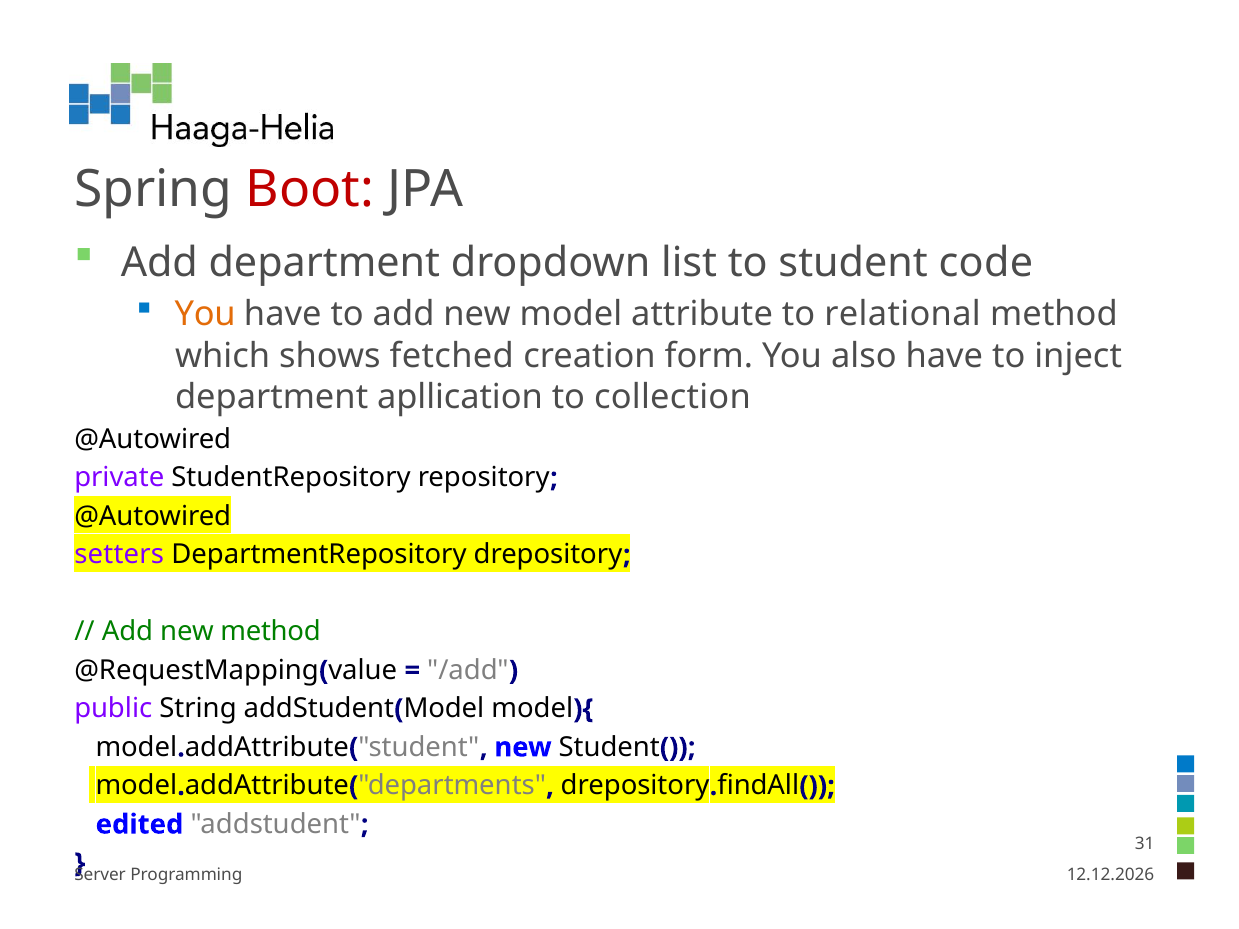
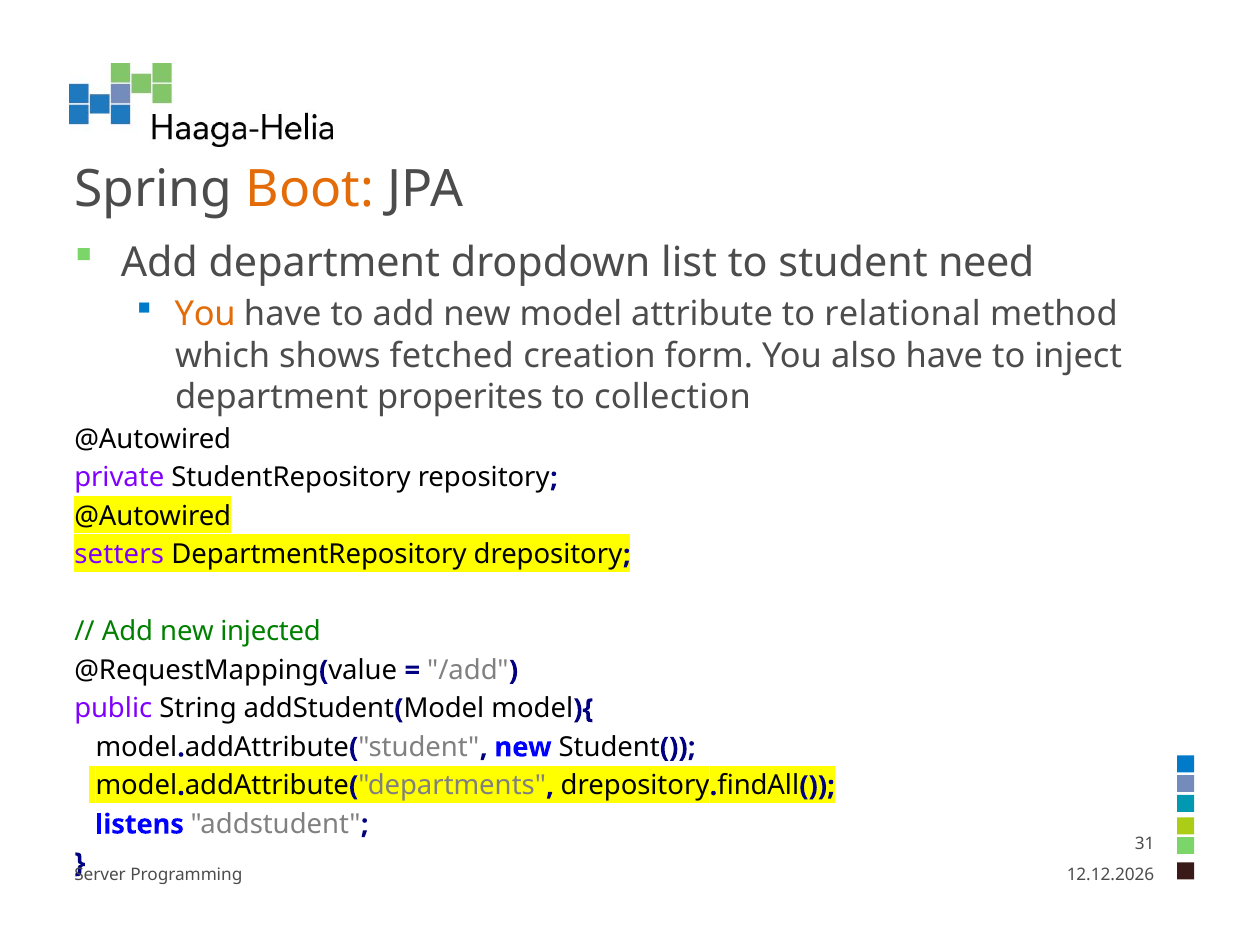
Boot colour: red -> orange
code: code -> need
apllication: apllication -> properites
new method: method -> injected
edited: edited -> listens
